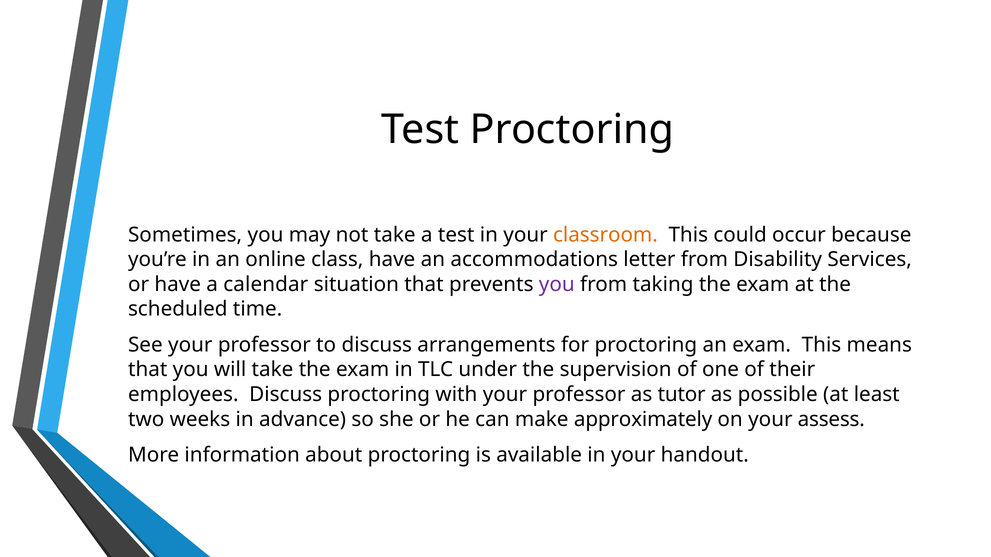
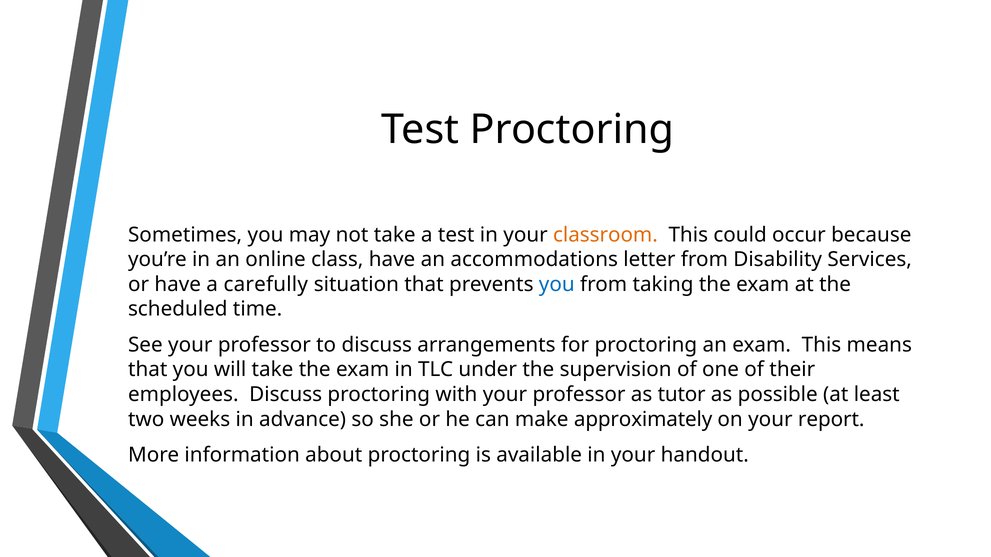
calendar: calendar -> carefully
you at (557, 284) colour: purple -> blue
assess: assess -> report
